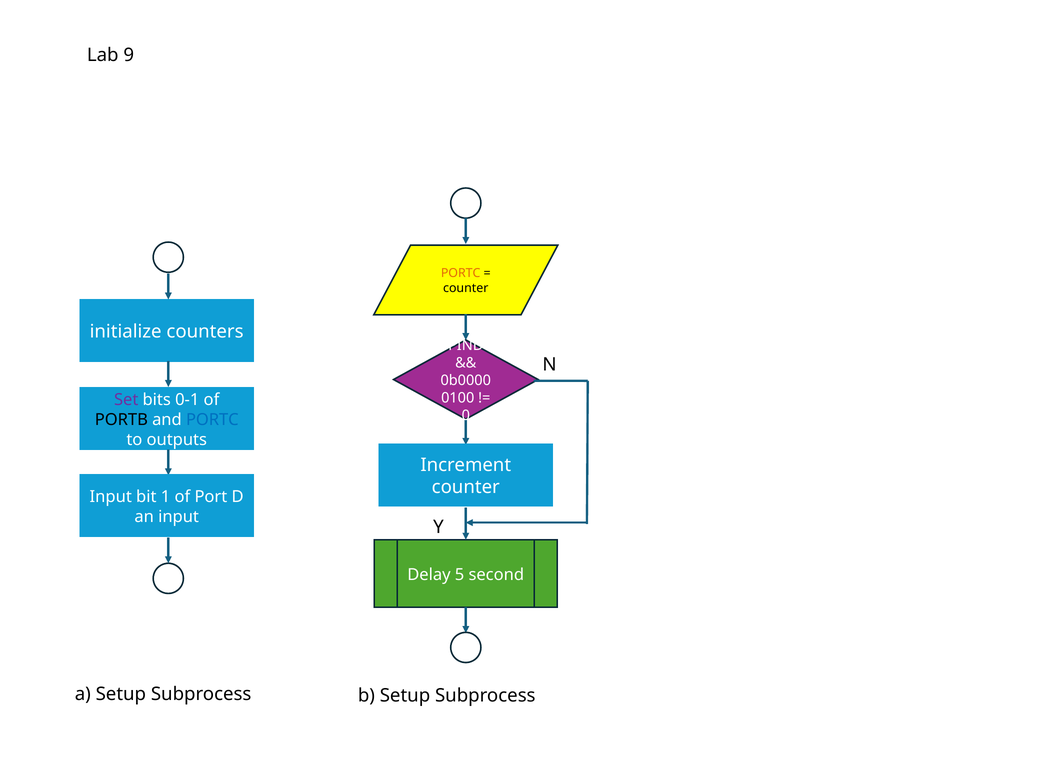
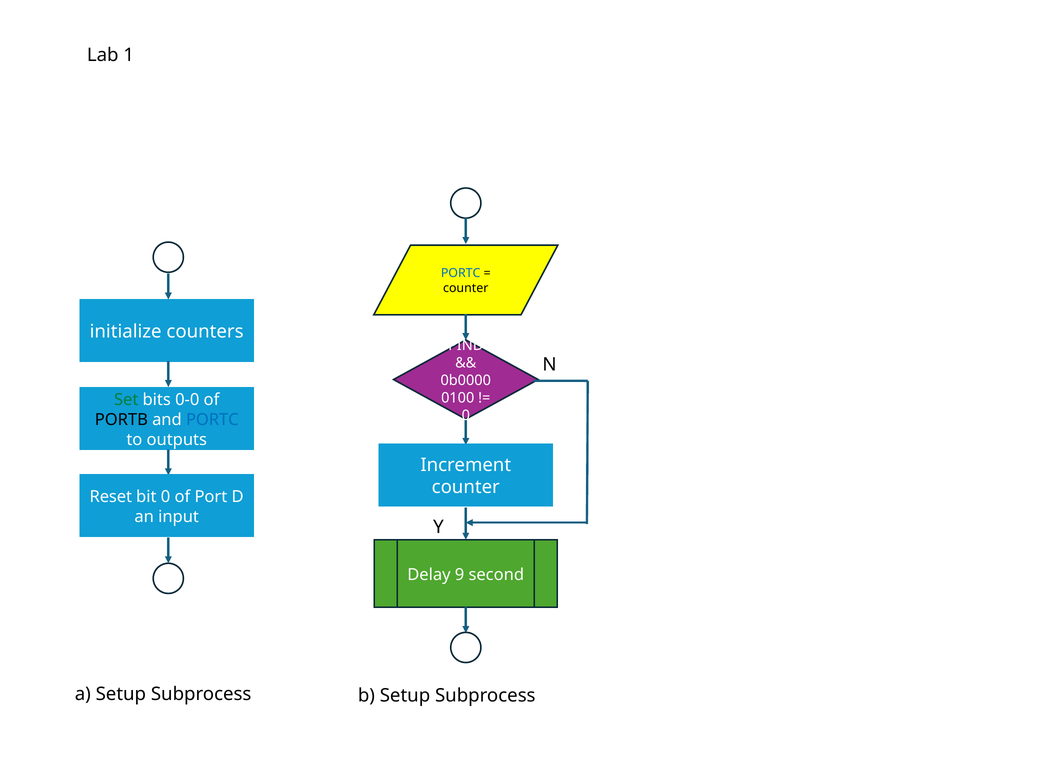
9: 9 -> 1
PORTC at (461, 273) colour: orange -> blue
Set colour: purple -> green
0-1: 0-1 -> 0-0
Input at (111, 497): Input -> Reset
bit 1: 1 -> 0
5: 5 -> 9
